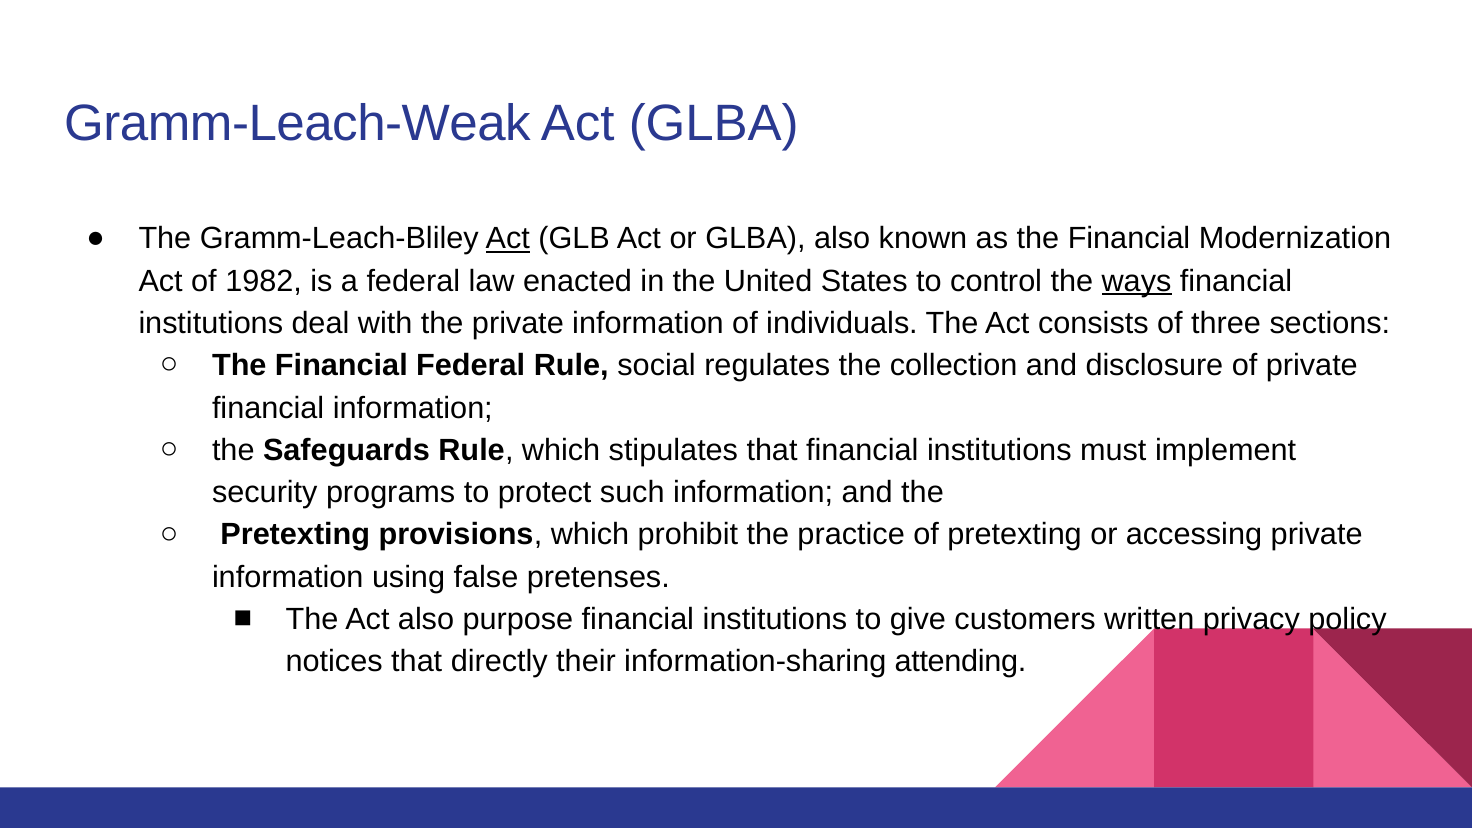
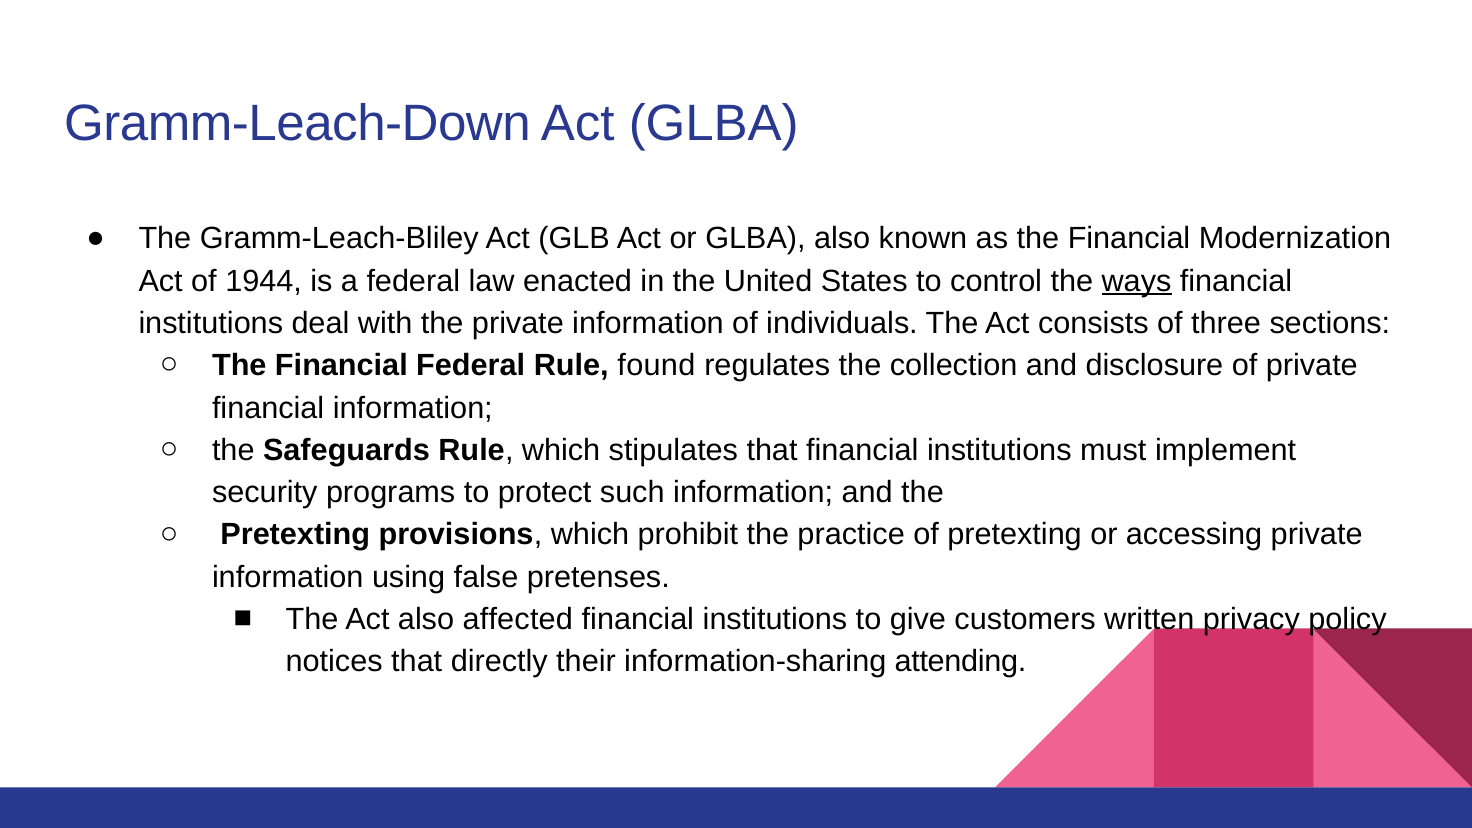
Gramm-Leach-Weak: Gramm-Leach-Weak -> Gramm-Leach-Down
Act at (508, 239) underline: present -> none
1982: 1982 -> 1944
social: social -> found
purpose: purpose -> affected
